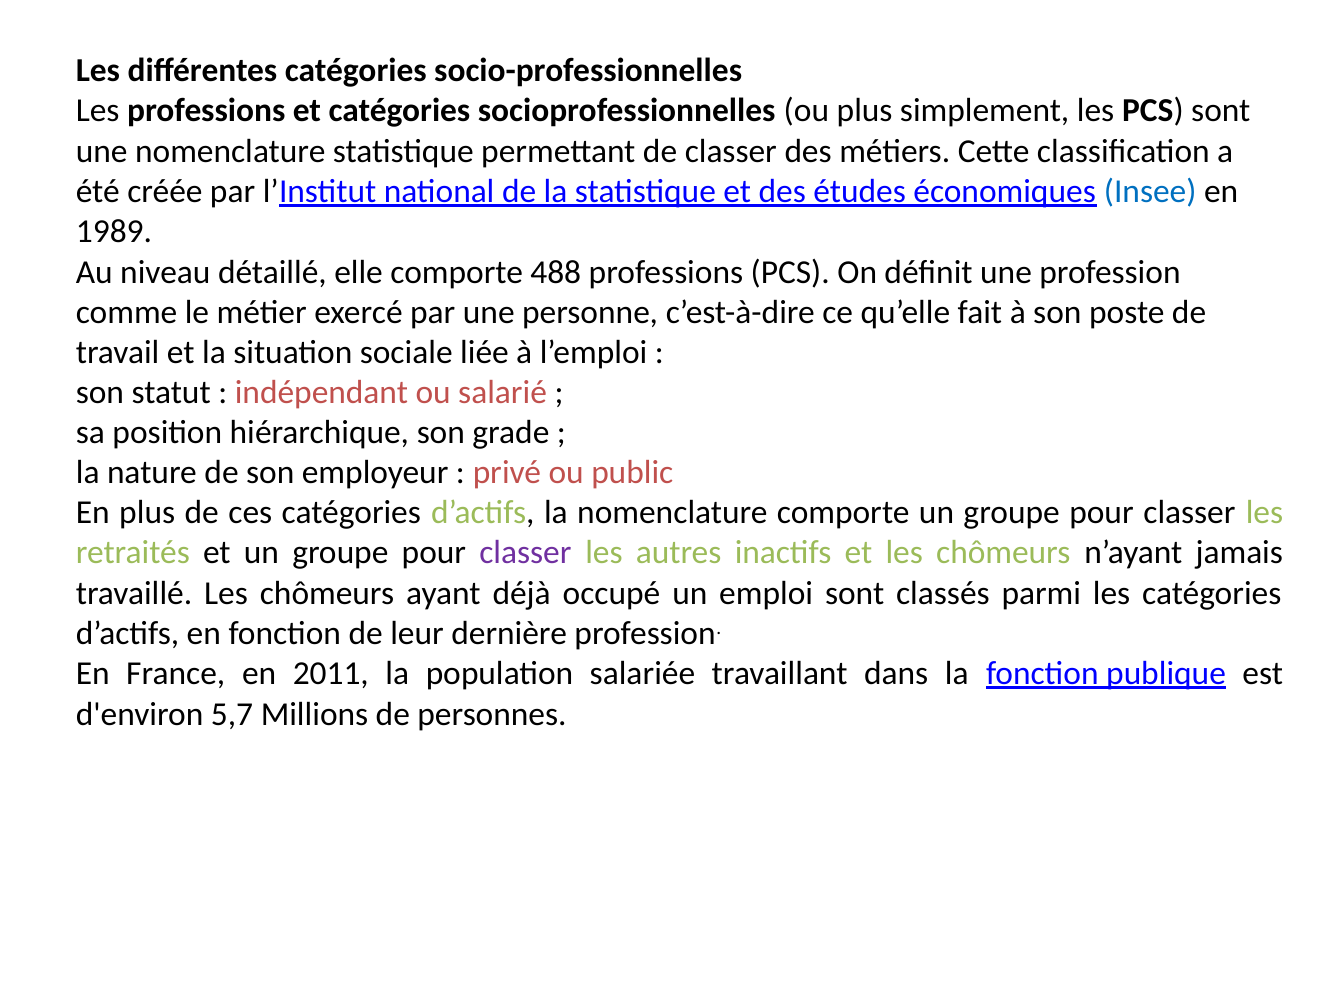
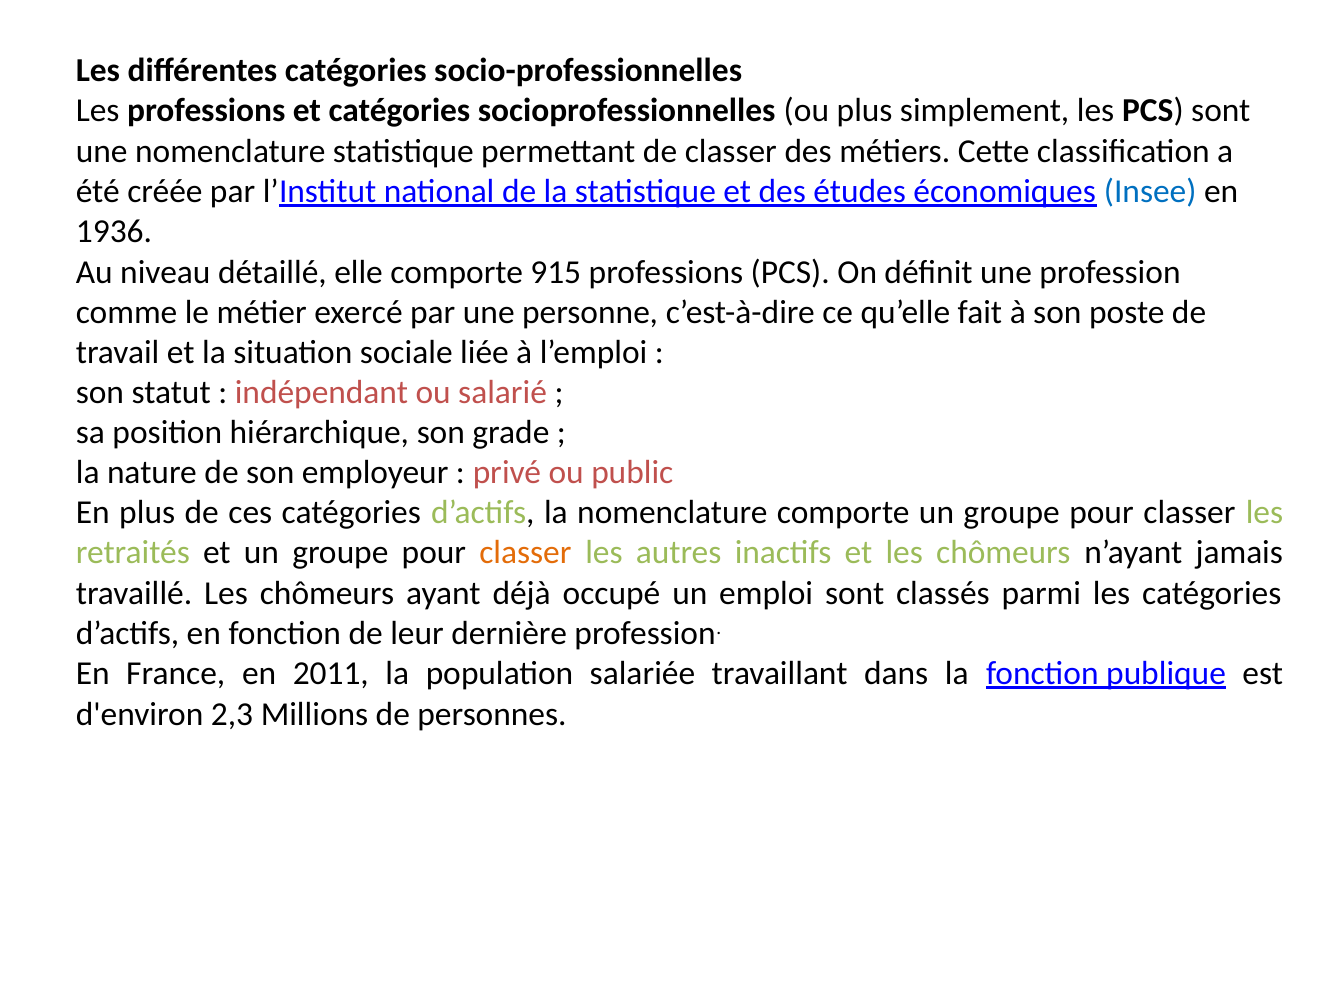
1989: 1989 -> 1936
488: 488 -> 915
classer at (525, 553) colour: purple -> orange
5,7: 5,7 -> 2,3
